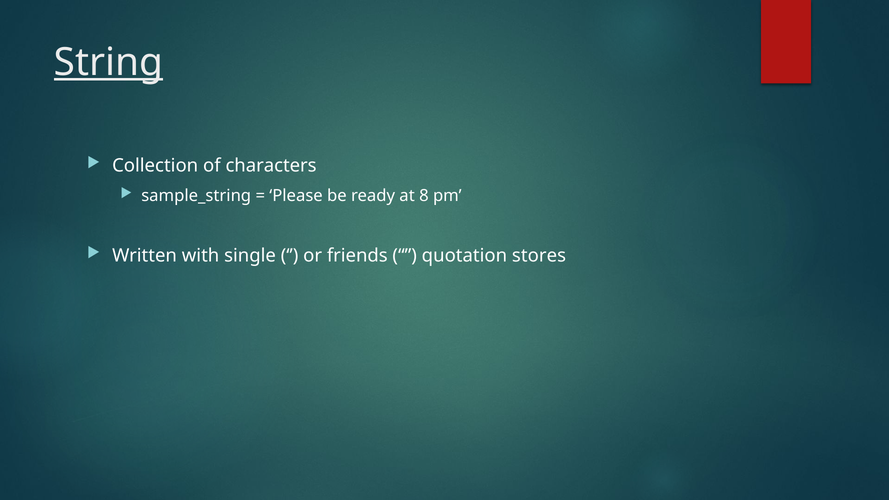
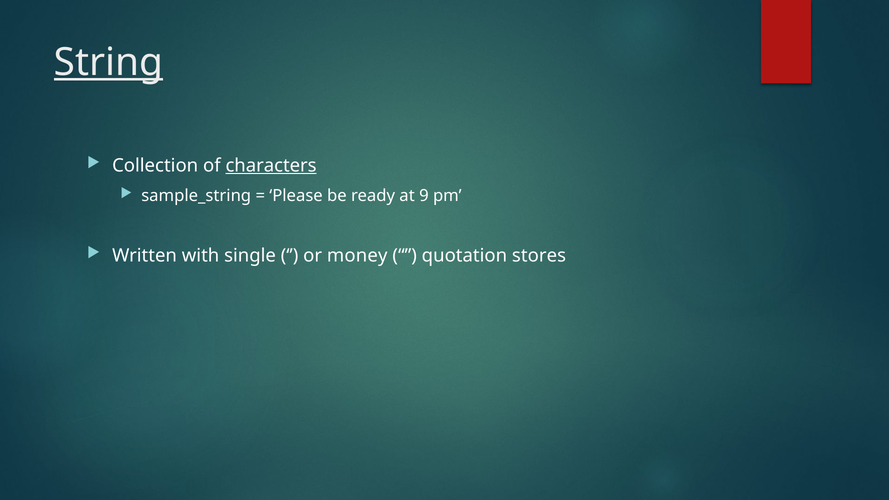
characters underline: none -> present
8: 8 -> 9
friends: friends -> money
